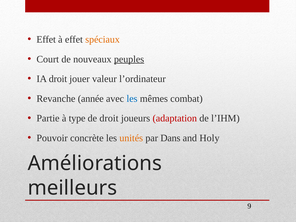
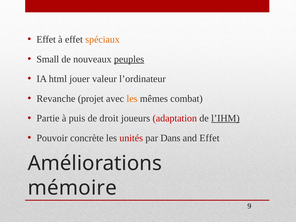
Court: Court -> Small
IA droit: droit -> html
année: année -> projet
les at (132, 99) colour: blue -> orange
type: type -> puis
l’IHM underline: none -> present
unités colour: orange -> red
and Holy: Holy -> Effet
meilleurs: meilleurs -> mémoire
